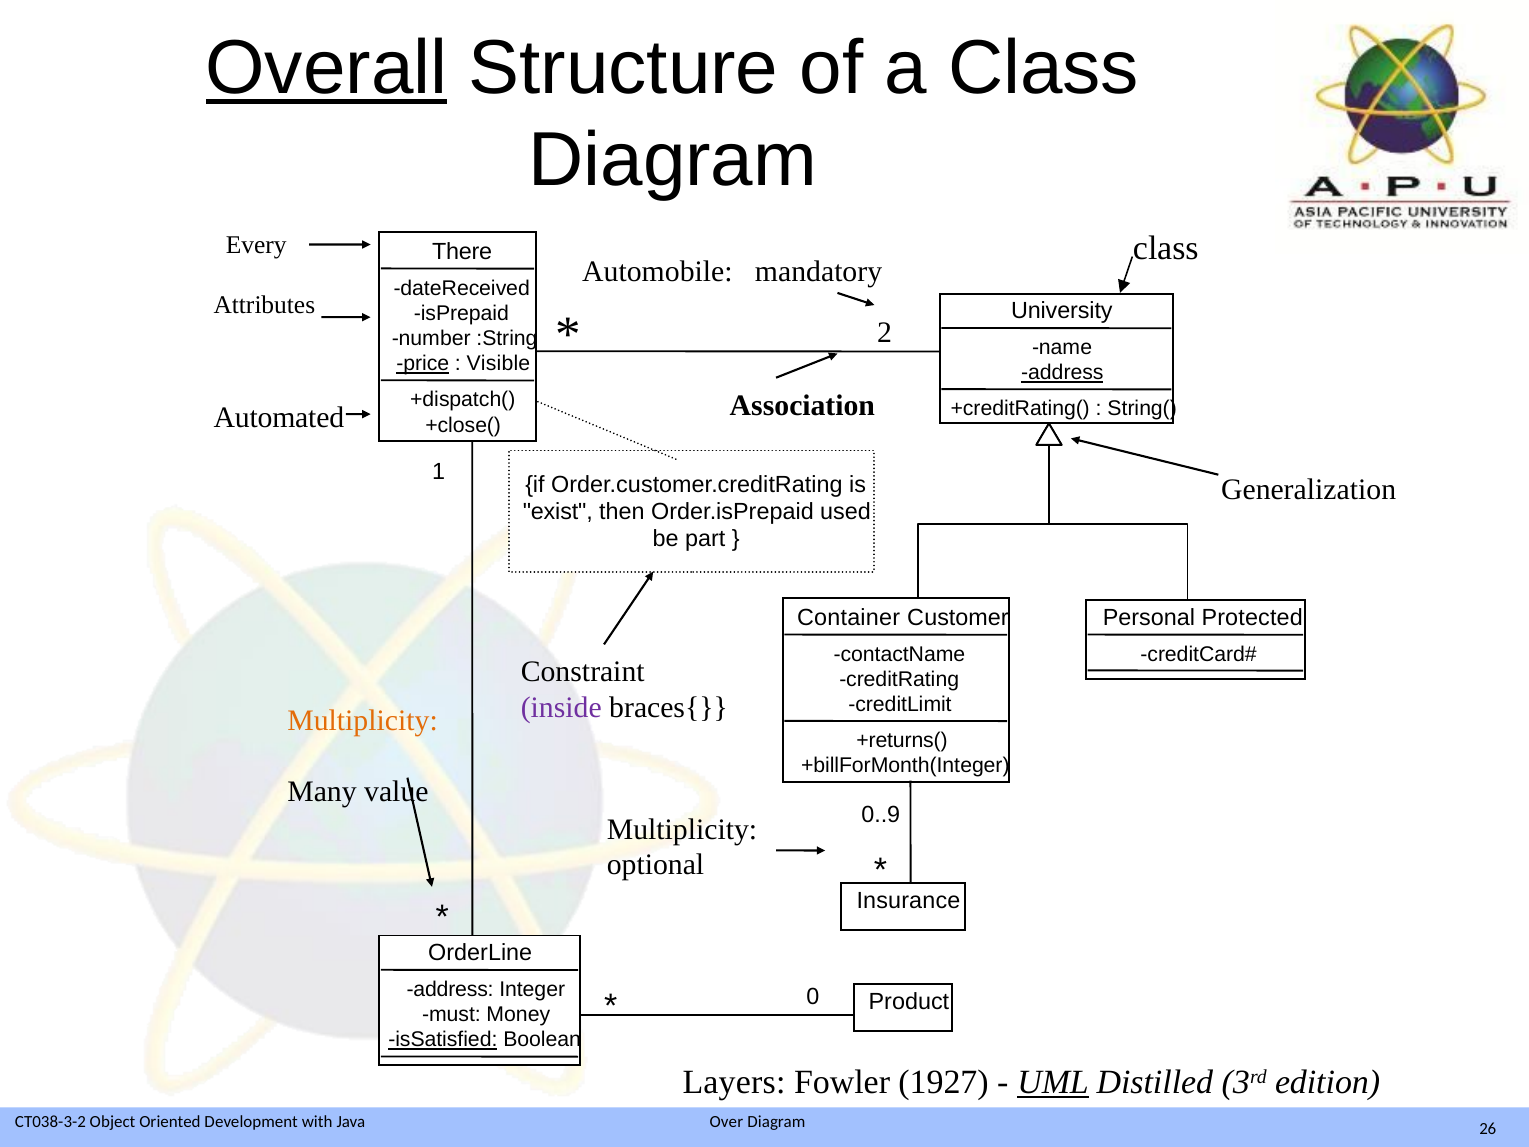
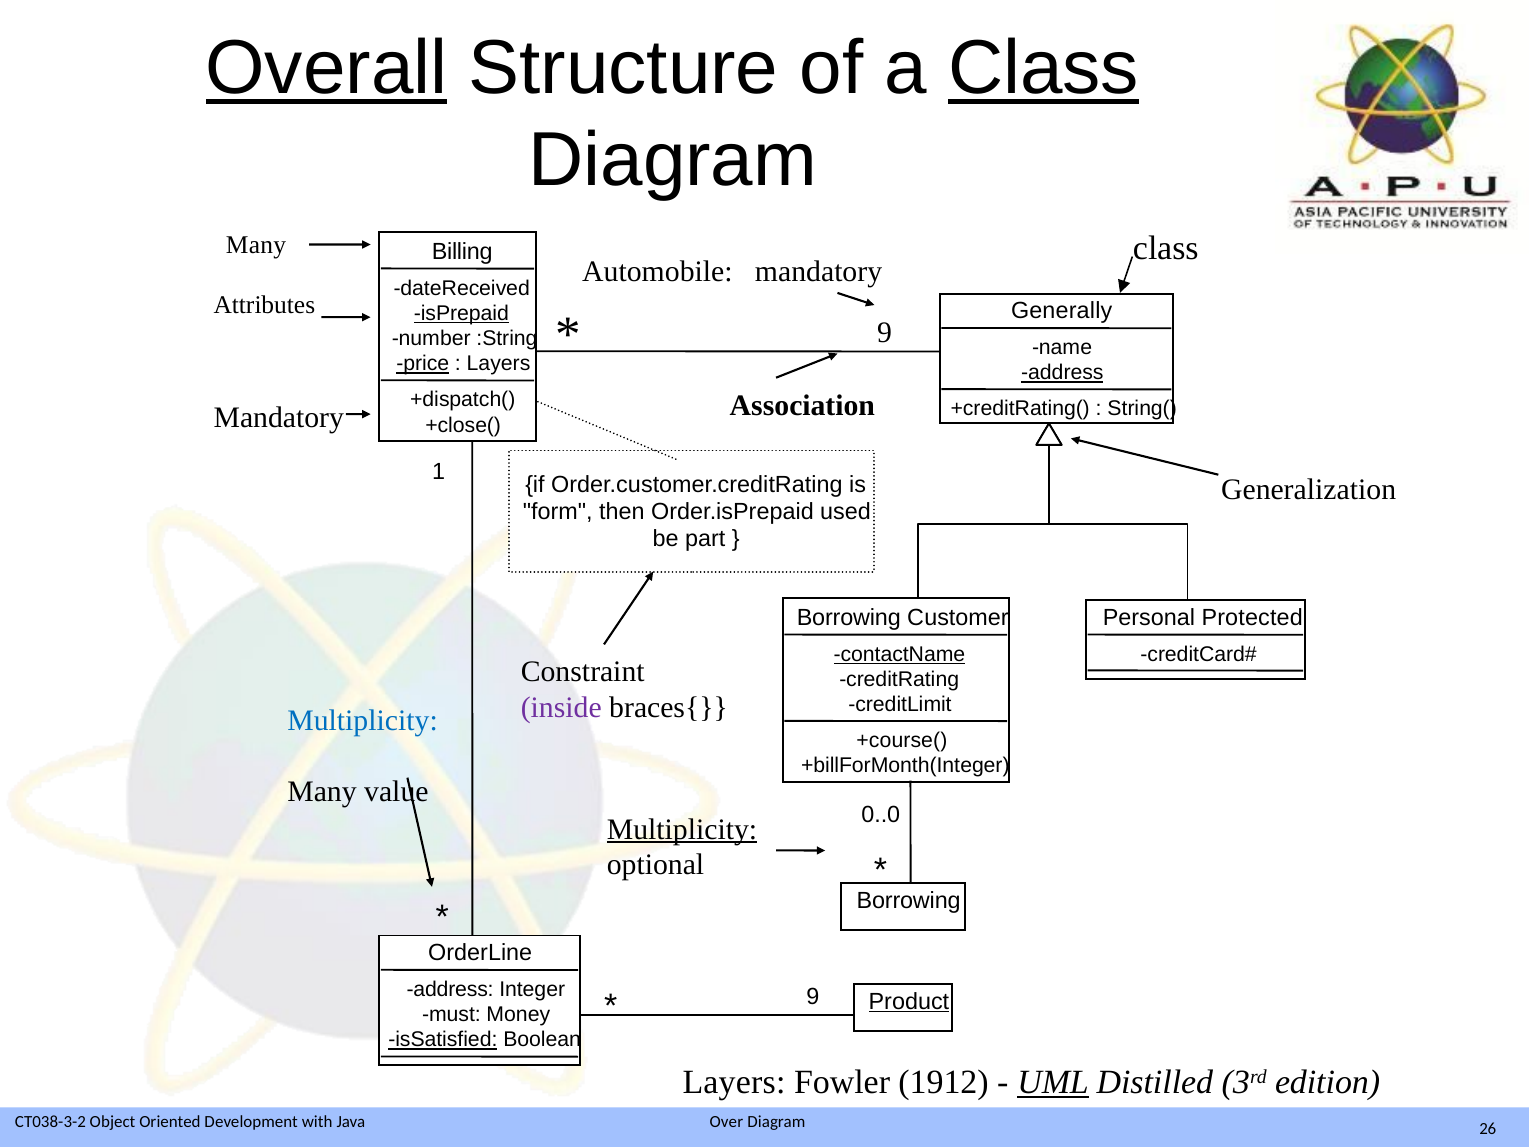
Class at (1044, 69) underline: none -> present
Every at (256, 245): Every -> Many
There: There -> Billing
University: University -> Generally
isPrepaid underline: none -> present
2 at (885, 332): 2 -> 9
Visible at (498, 364): Visible -> Layers
Automated at (279, 417): Automated -> Mandatory
exist: exist -> form
Container at (849, 618): Container -> Borrowing
contactName underline: none -> present
Multiplicity at (363, 720) colour: orange -> blue
+returns(: +returns( -> +course(
0..9: 0..9 -> 0..0
Multiplicity at (682, 829) underline: none -> present
Insurance at (908, 901): Insurance -> Borrowing
0 at (813, 996): 0 -> 9
Product underline: none -> present
1927: 1927 -> 1912
